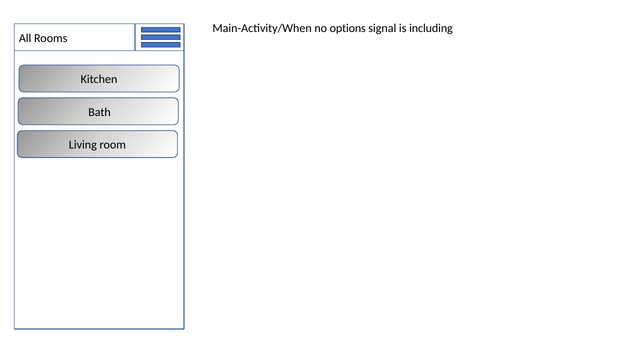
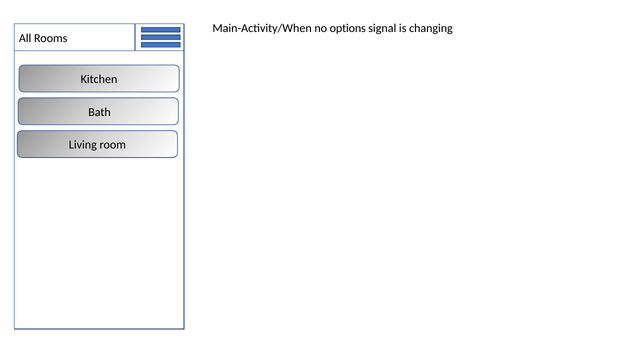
including: including -> changing
